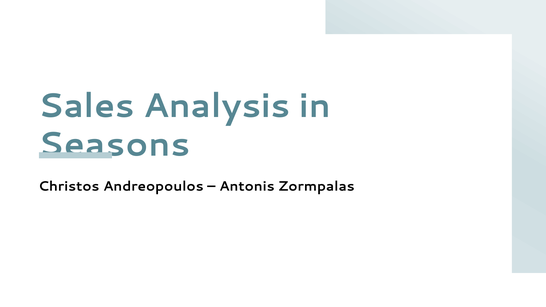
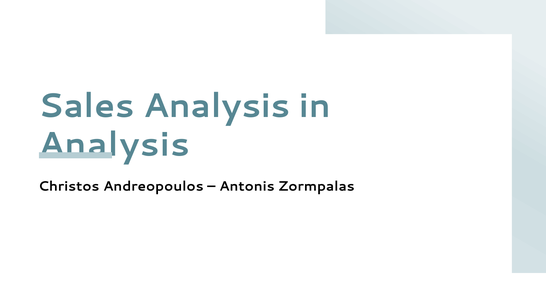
Seasons at (114, 145): Seasons -> Analysis
